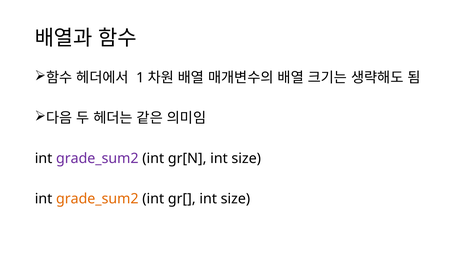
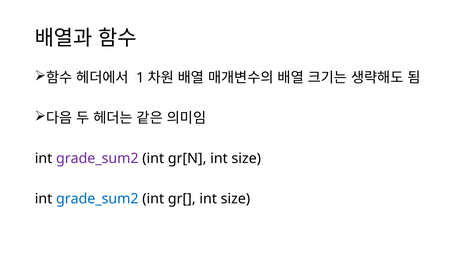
grade_sum2 at (97, 198) colour: orange -> blue
